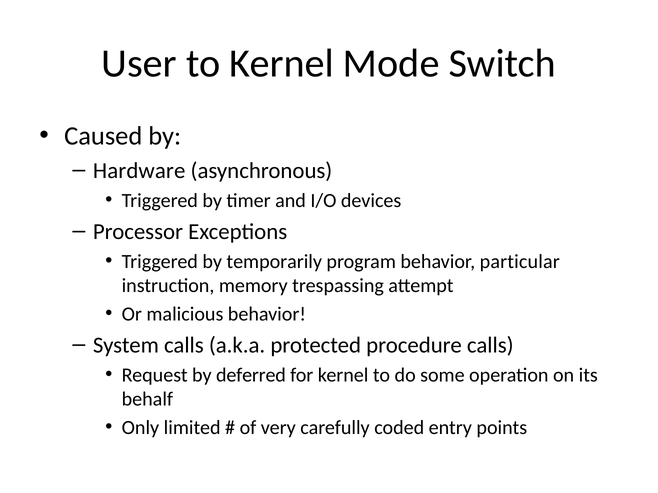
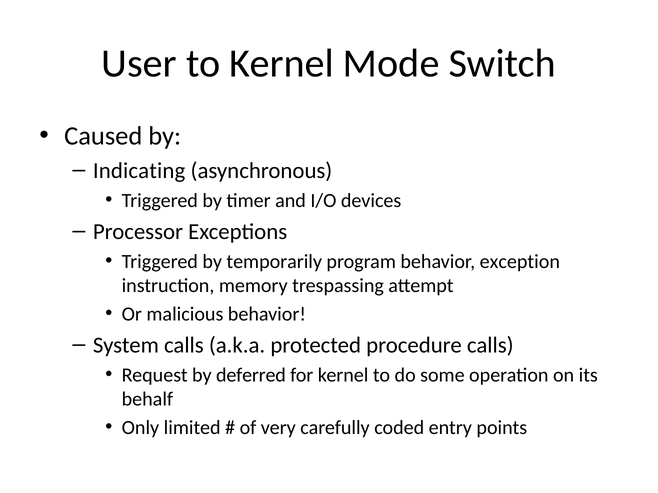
Hardware: Hardware -> Indicating
particular: particular -> exception
